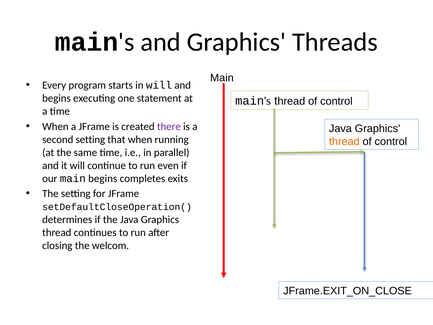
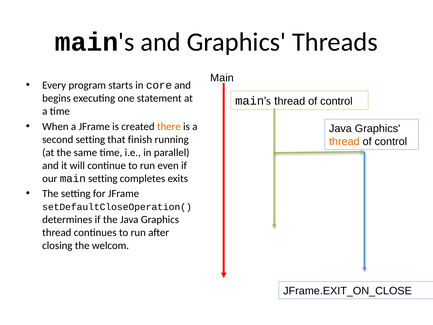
in will: will -> core
there colour: purple -> orange
that when: when -> finish
main begins: begins -> setting
